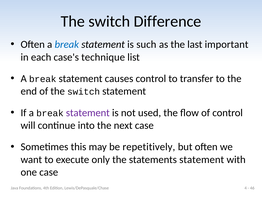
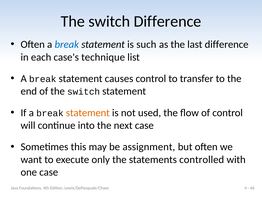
last important: important -> difference
statement at (88, 112) colour: purple -> orange
repetitively: repetitively -> assignment
statements statement: statement -> controlled
